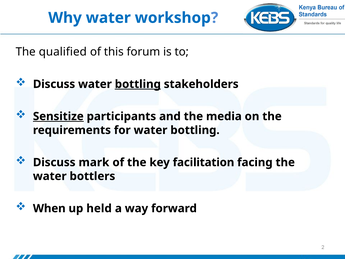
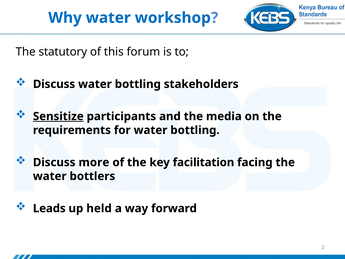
qualified: qualified -> statutory
bottling at (138, 84) underline: present -> none
mark: mark -> more
When: When -> Leads
